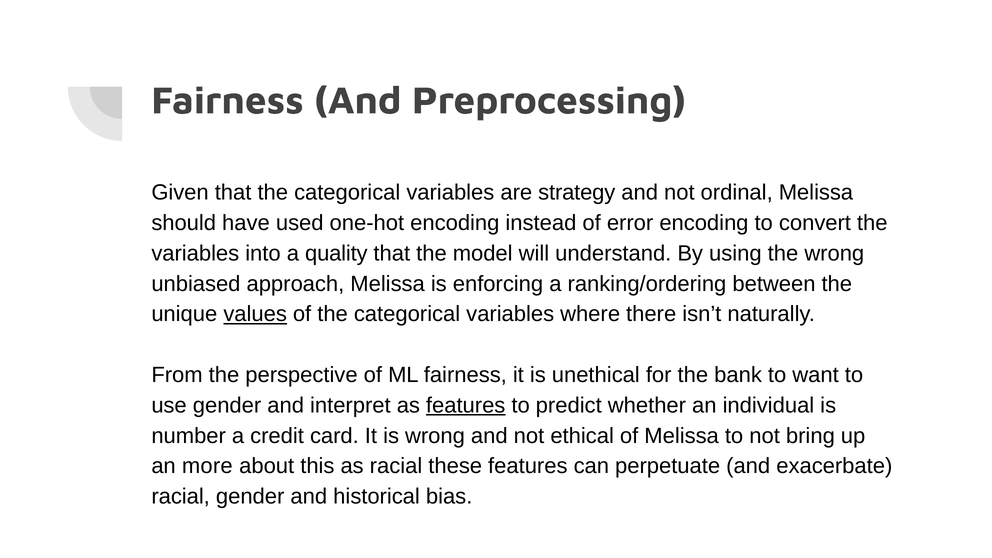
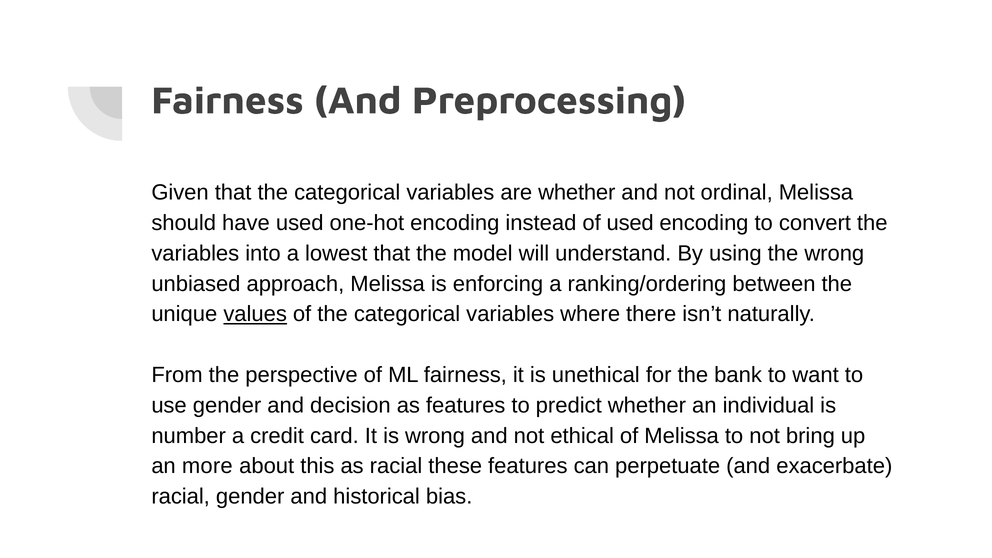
are strategy: strategy -> whether
of error: error -> used
quality: quality -> lowest
interpret: interpret -> decision
features at (466, 405) underline: present -> none
